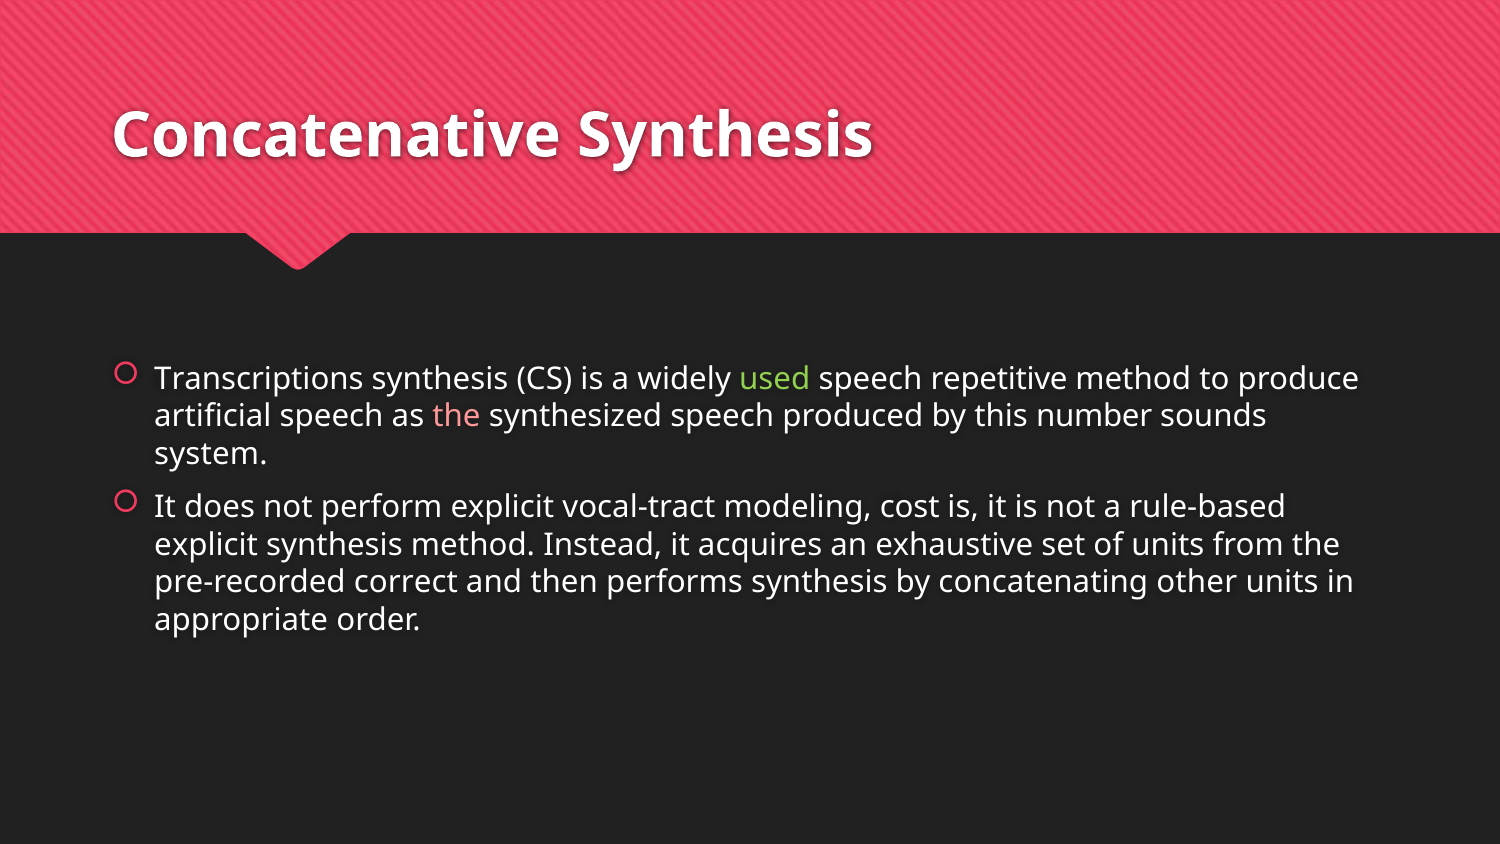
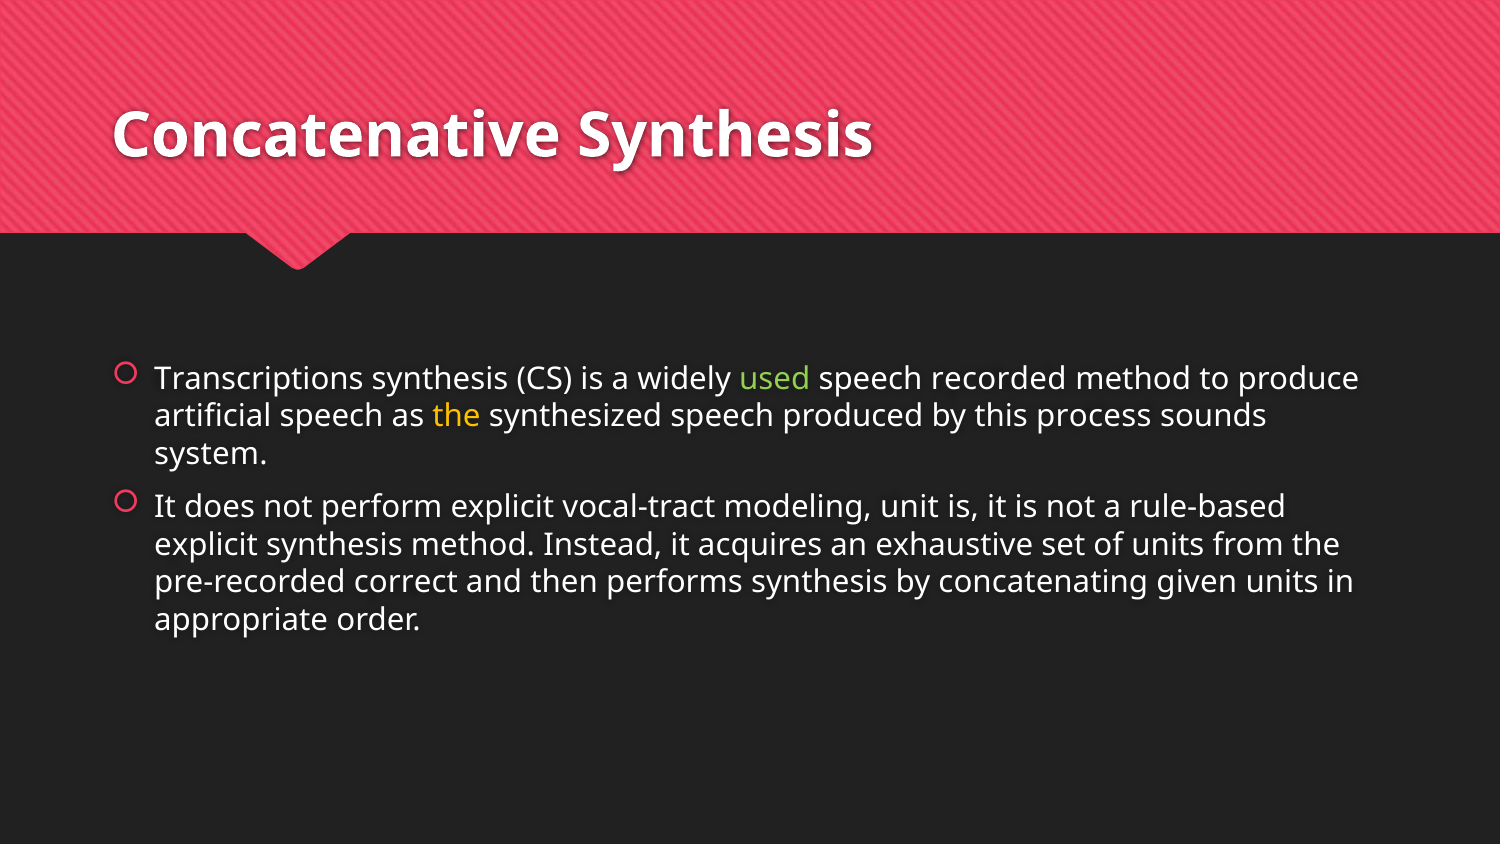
repetitive: repetitive -> recorded
the at (456, 416) colour: pink -> yellow
number: number -> process
cost: cost -> unit
other: other -> given
